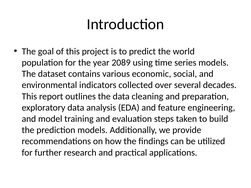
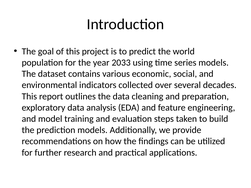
2089: 2089 -> 2033
